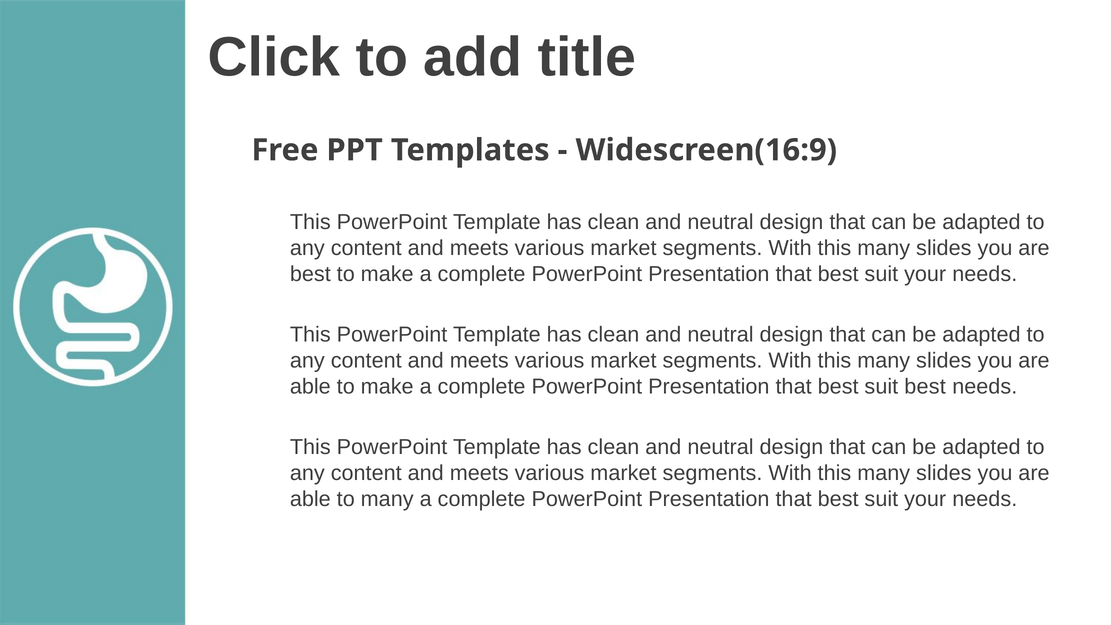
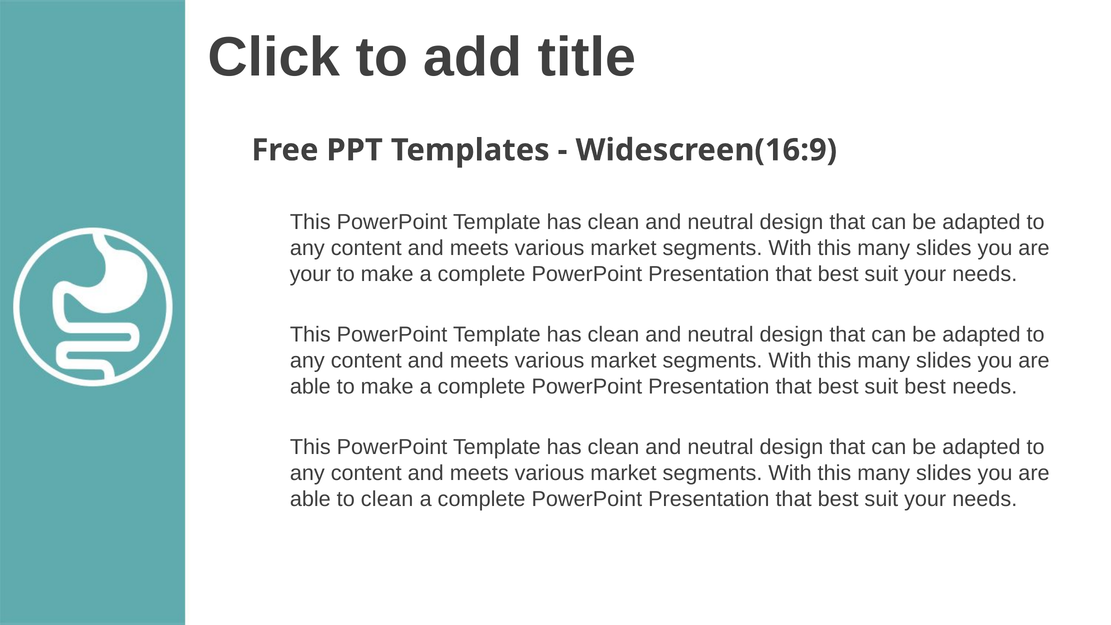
best at (310, 274): best -> your
to many: many -> clean
